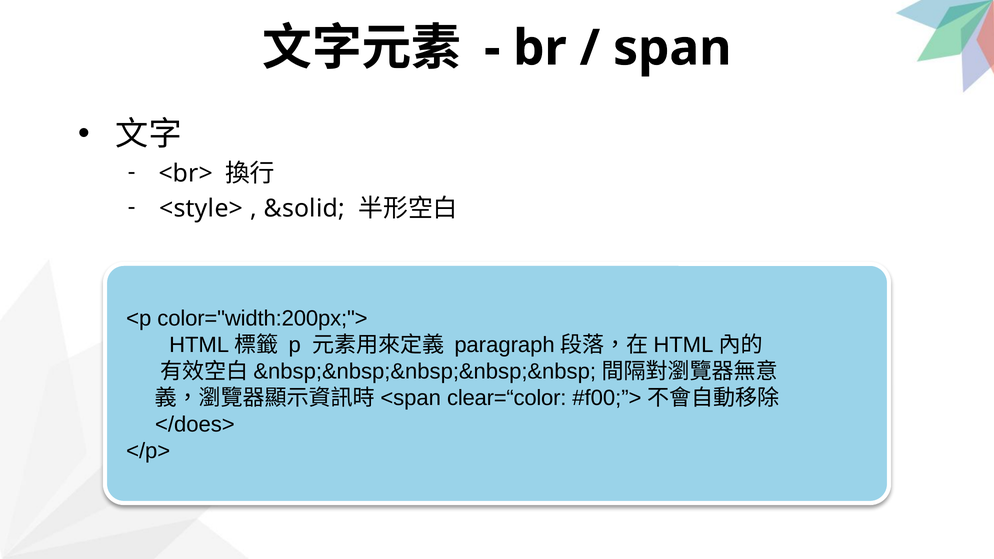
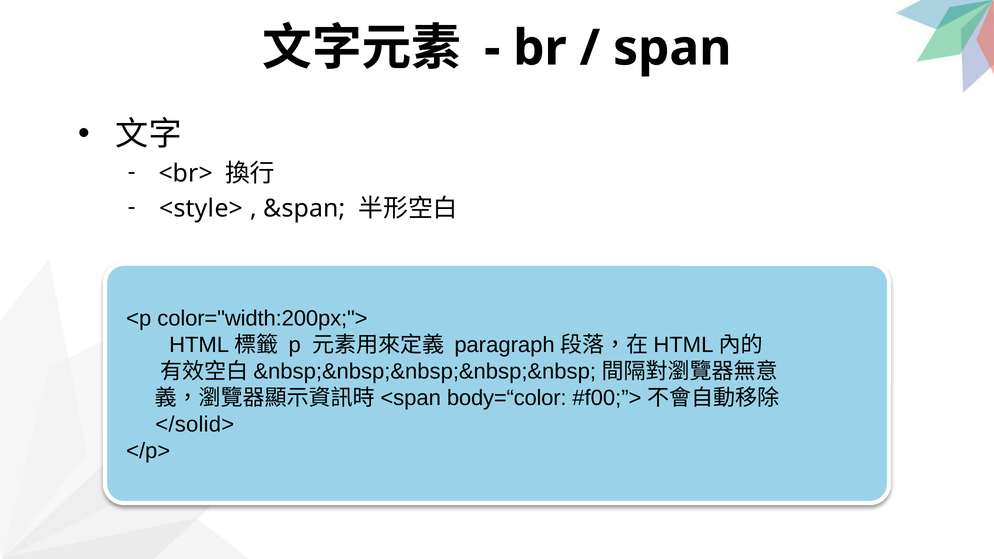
&solid: &solid -> &span
clear=“color: clear=“color -> body=“color
</does>: </does> -> </solid>
